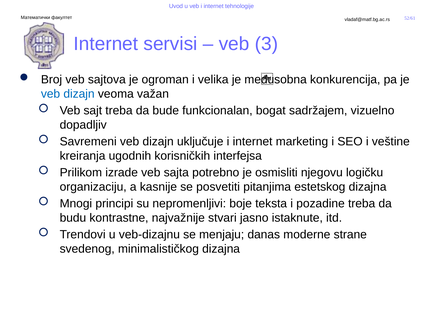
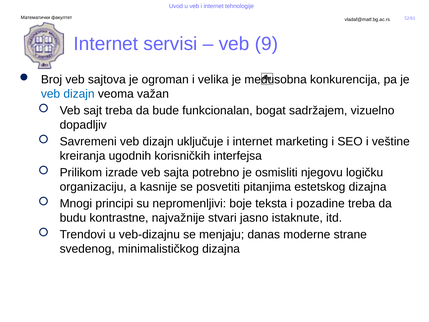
3: 3 -> 9
